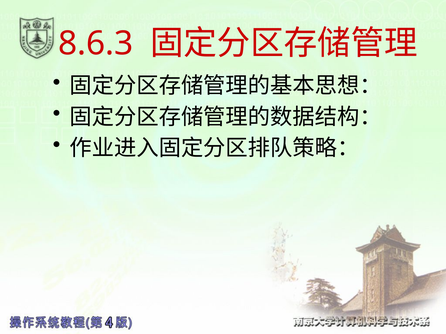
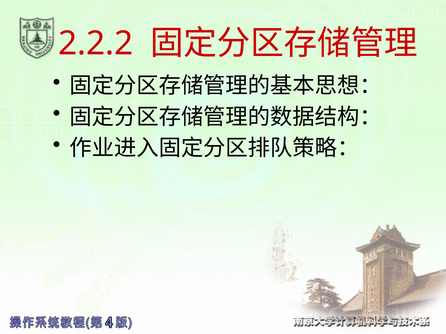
8.6.3: 8.6.3 -> 2.2.2
